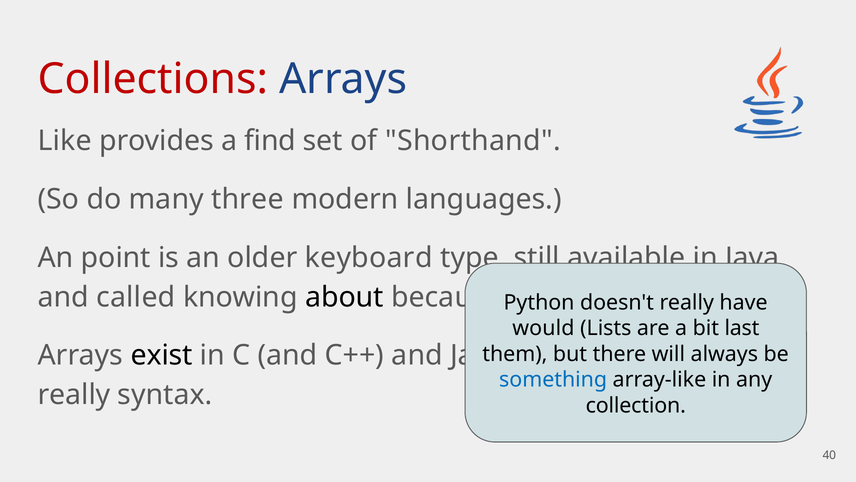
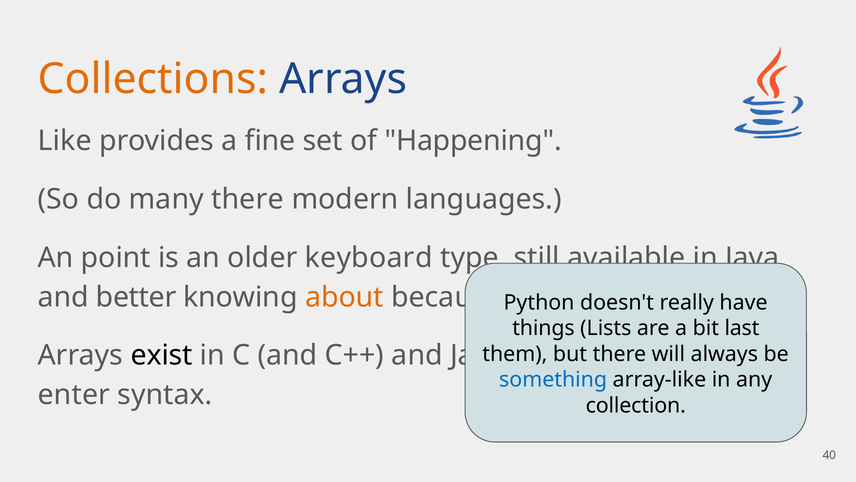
Collections colour: red -> orange
find: find -> fine
Shorthand: Shorthand -> Happening
many three: three -> there
called: called -> better
about colour: black -> orange
would: would -> things
really at (74, 395): really -> enter
